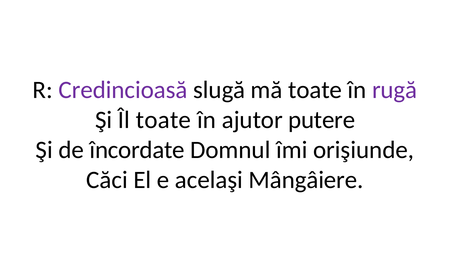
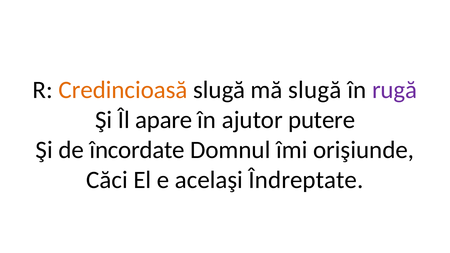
Credincioasă colour: purple -> orange
mă toate: toate -> slugă
Îl toate: toate -> apare
Mângâiere: Mângâiere -> Îndreptate
